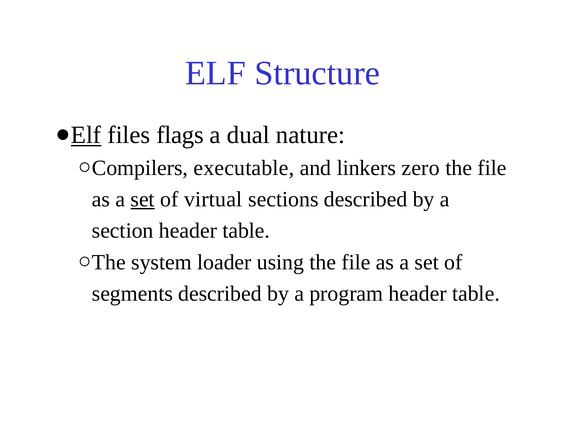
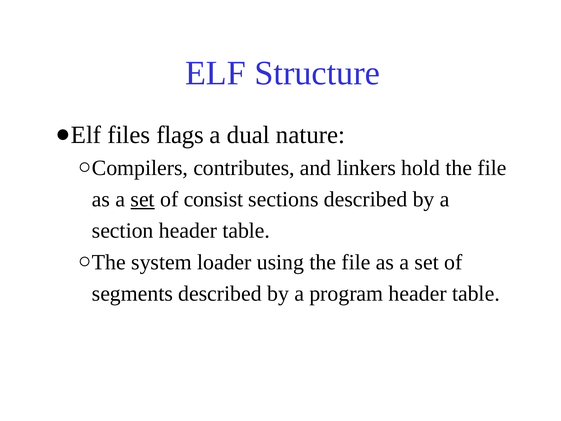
Elf at (86, 135) underline: present -> none
executable: executable -> contributes
zero: zero -> hold
virtual: virtual -> consist
